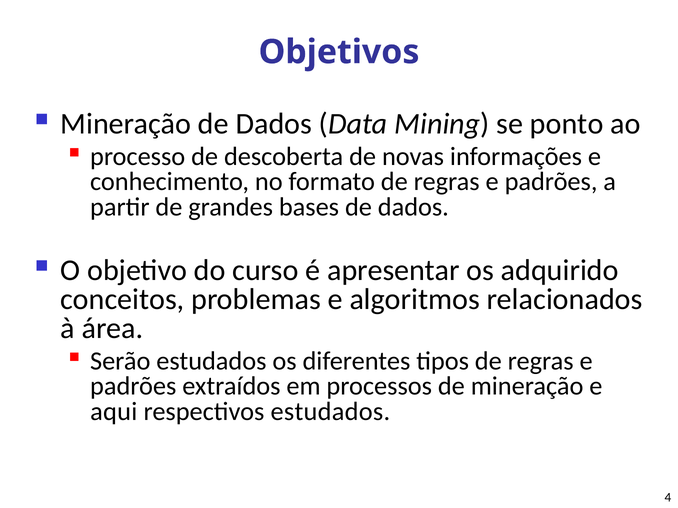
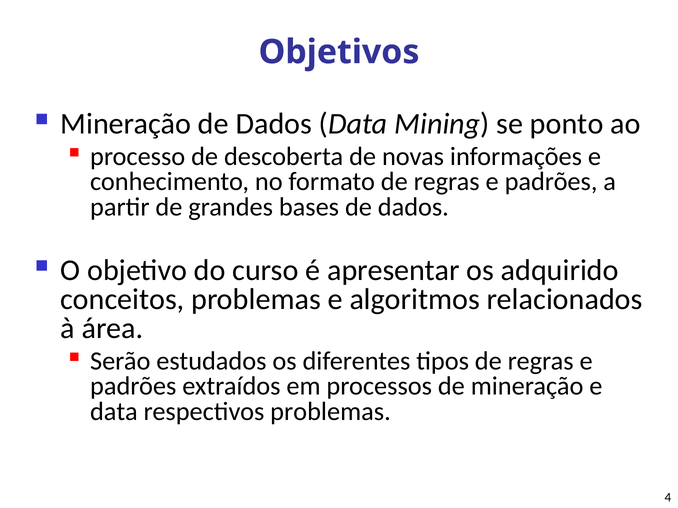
aqui at (114, 412): aqui -> data
respectivos estudados: estudados -> problemas
